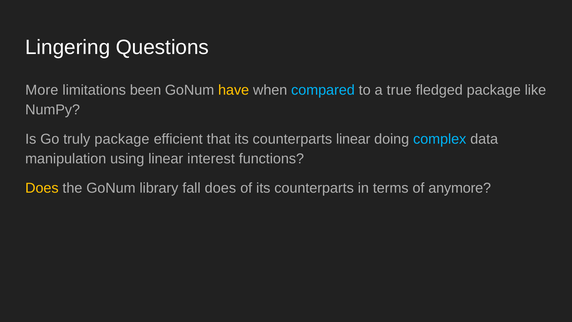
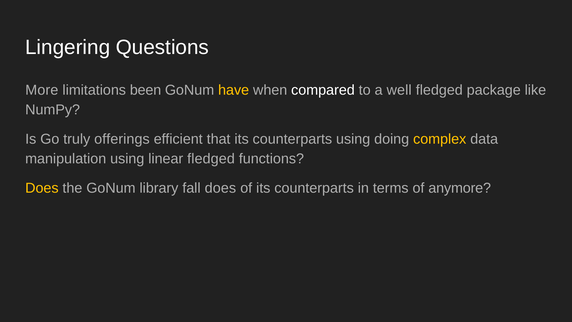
compared colour: light blue -> white
true: true -> well
truly package: package -> offerings
counterparts linear: linear -> using
complex colour: light blue -> yellow
linear interest: interest -> fledged
